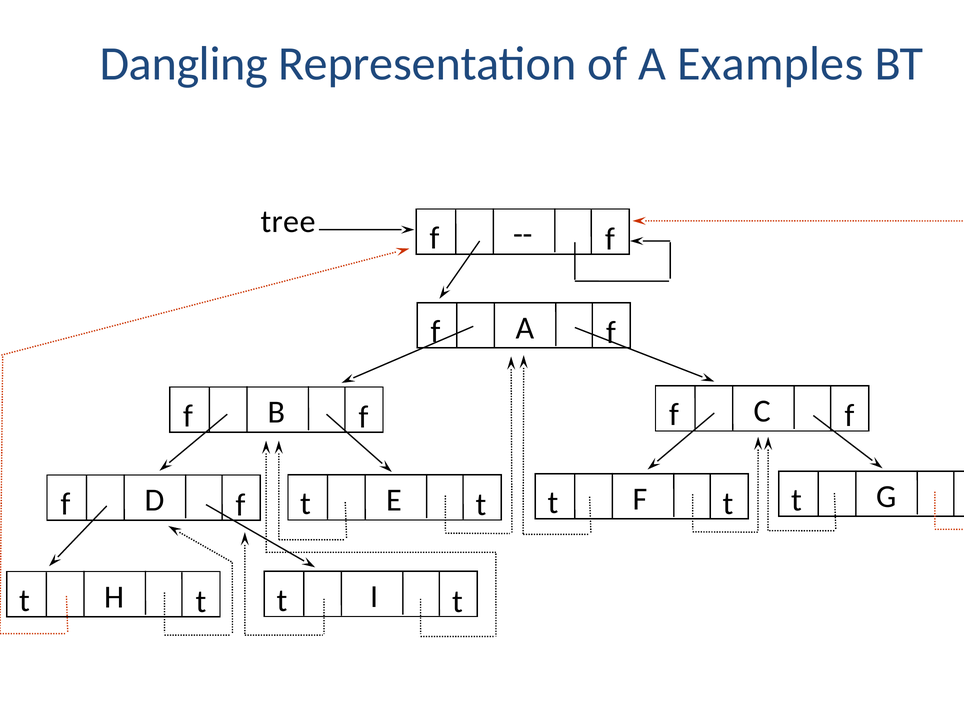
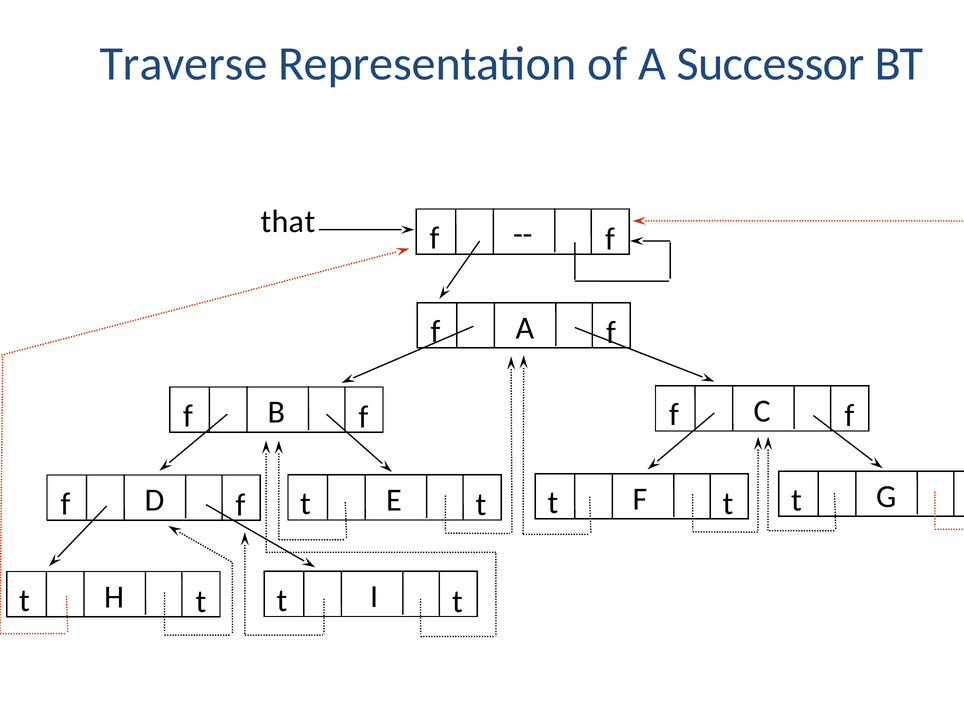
Dangling: Dangling -> Traverse
Examples: Examples -> Successor
tree: tree -> that
